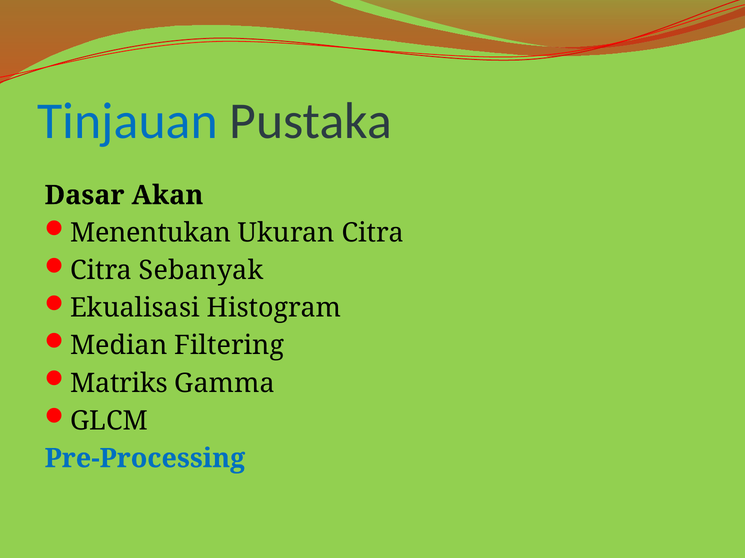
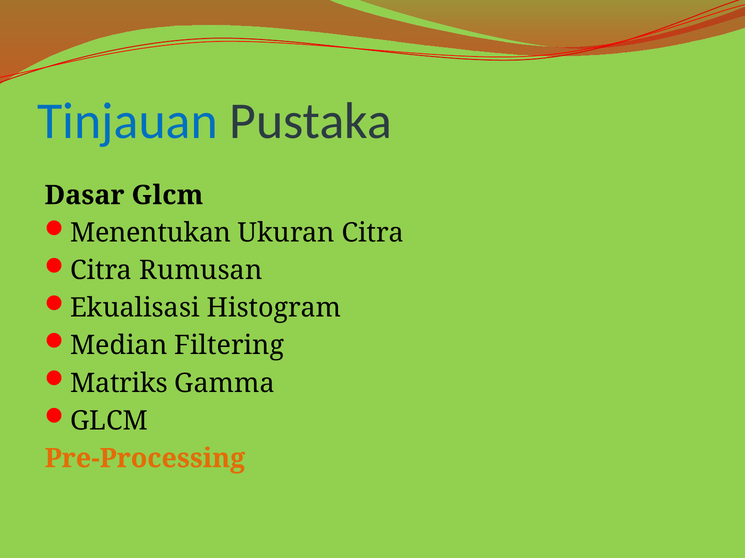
Dasar Akan: Akan -> Glcm
Sebanyak: Sebanyak -> Rumusan
Pre-Processing colour: blue -> orange
